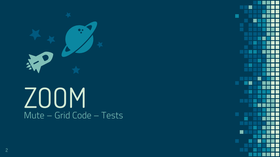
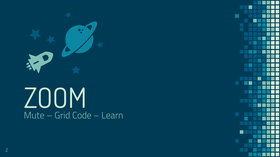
Tests: Tests -> Learn
